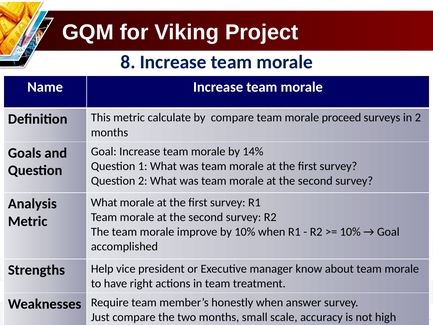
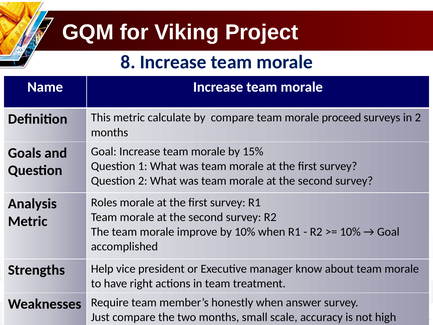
14%: 14% -> 15%
What at (104, 202): What -> Roles
